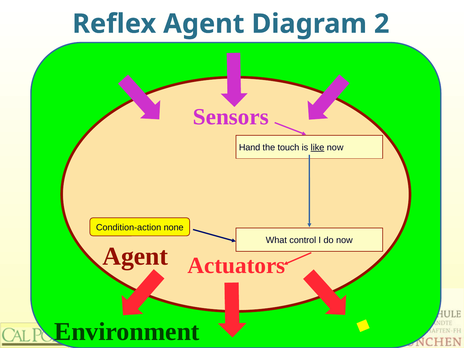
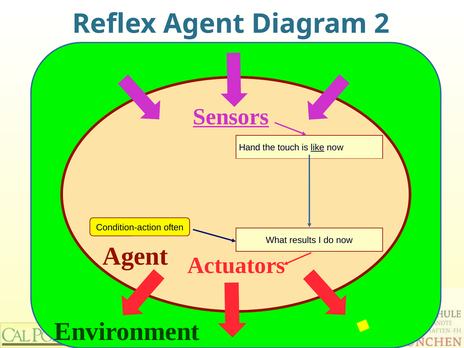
Sensors underline: none -> present
none: none -> often
control: control -> results
